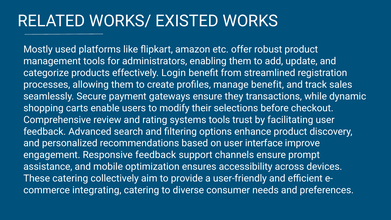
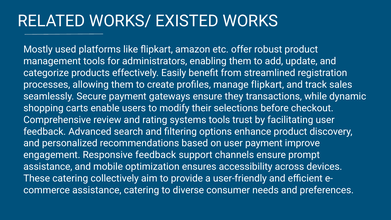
Login: Login -> Easily
manage benefit: benefit -> flipkart
user interface: interface -> payment
integrating at (97, 190): integrating -> assistance
